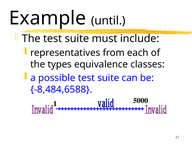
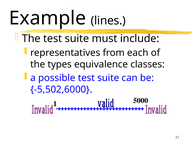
until: until -> lines
-8,484,6588: -8,484,6588 -> -5,502,6000
